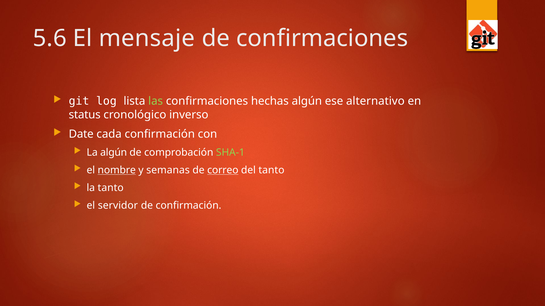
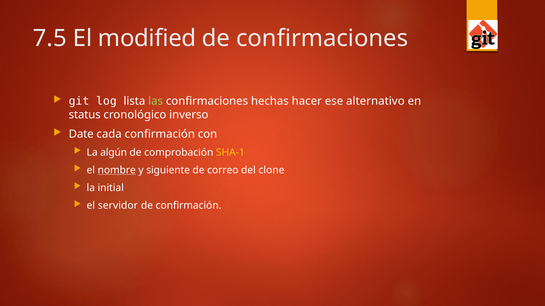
5.6: 5.6 -> 7.5
mensaje: mensaje -> modified
hechas algún: algún -> hacer
SHA-1 colour: light green -> yellow
semanas: semanas -> siguiente
correo underline: present -> none
del tanto: tanto -> clone
la tanto: tanto -> initial
